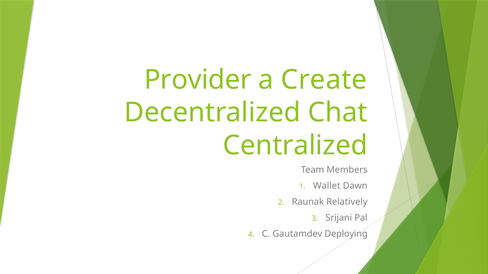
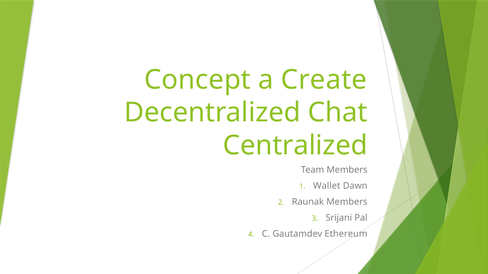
Provider: Provider -> Concept
Raunak Relatively: Relatively -> Members
Deploying: Deploying -> Ethereum
